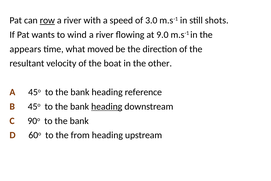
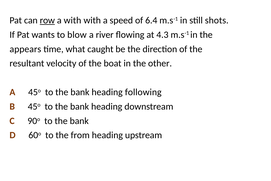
river at (73, 20): river -> with
3.0: 3.0 -> 6.4
wind: wind -> blow
9.0: 9.0 -> 4.3
moved: moved -> caught
reference: reference -> following
heading at (107, 106) underline: present -> none
